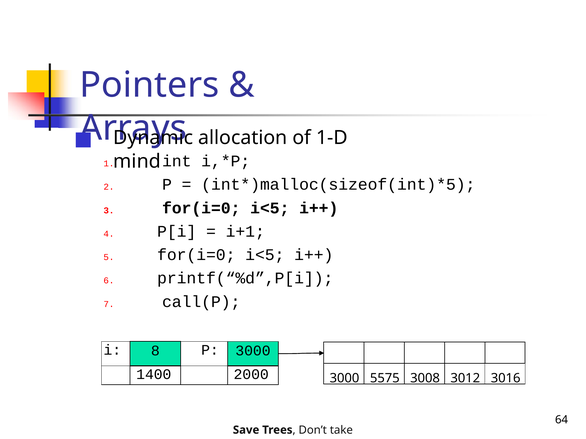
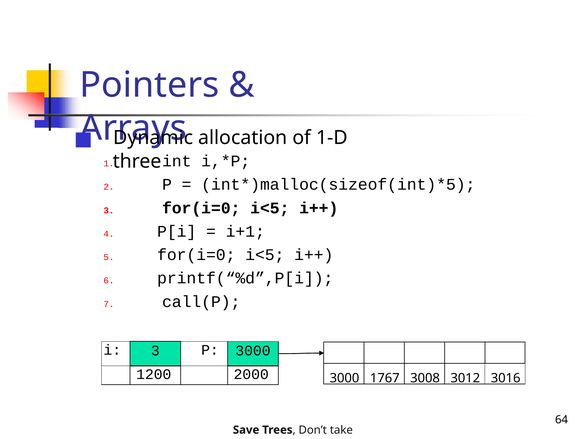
mind: mind -> three
i 8: 8 -> 3
1400: 1400 -> 1200
5575: 5575 -> 1767
